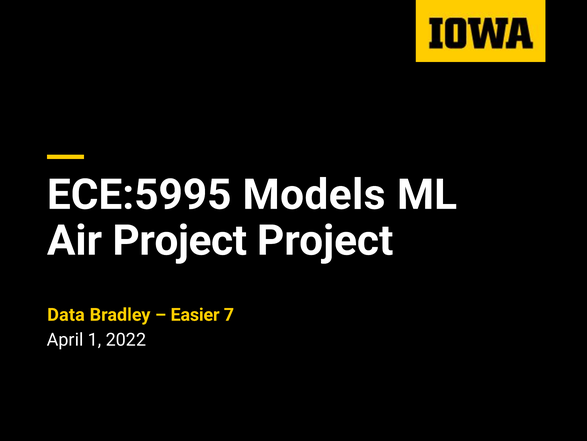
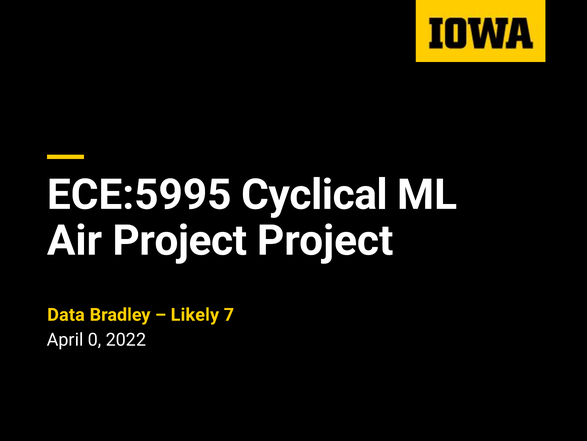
Models: Models -> Cyclical
Easier: Easier -> Likely
1: 1 -> 0
